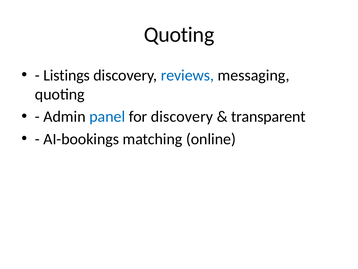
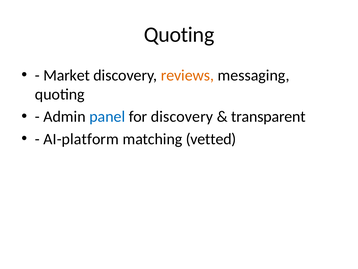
Listings: Listings -> Market
reviews colour: blue -> orange
AI-bookings: AI-bookings -> AI-platform
online: online -> vetted
